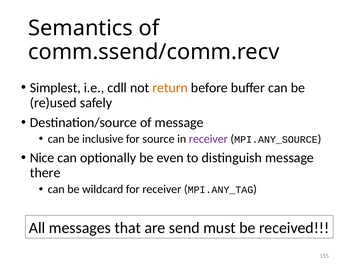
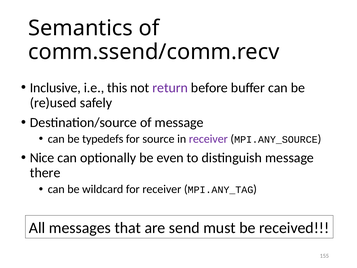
Simplest: Simplest -> Inclusive
cdll: cdll -> this
return colour: orange -> purple
inclusive: inclusive -> typedefs
